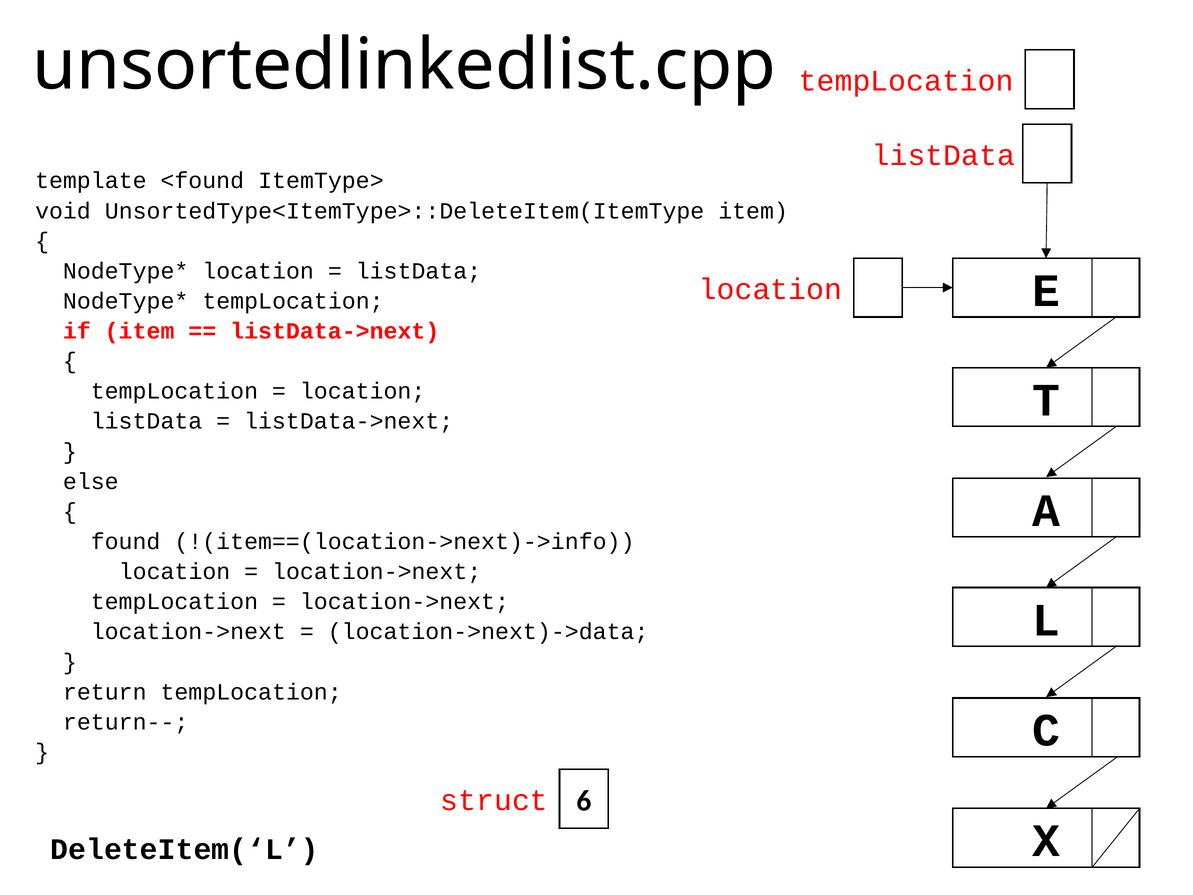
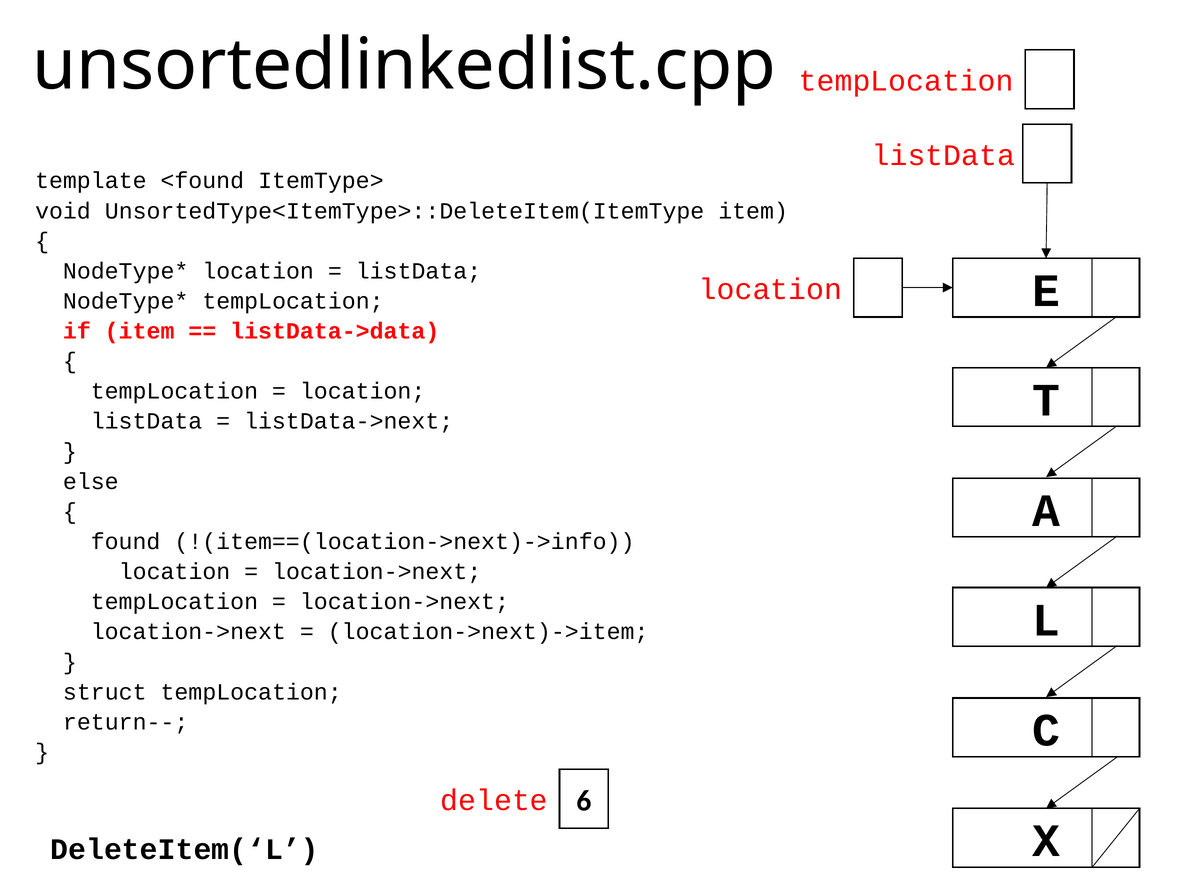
listData->next at (335, 331): listData->next -> listData->data
location->next)->data: location->next)->data -> location->next)->item
return: return -> struct
struct: struct -> delete
